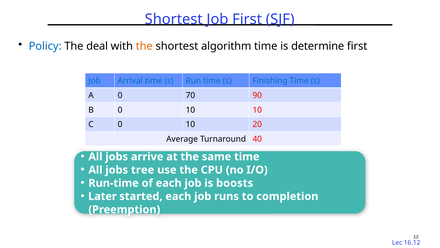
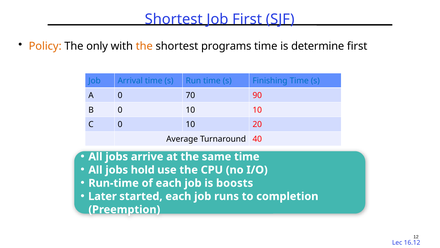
Policy colour: blue -> orange
deal: deal -> only
algorithm: algorithm -> programs
tree: tree -> hold
